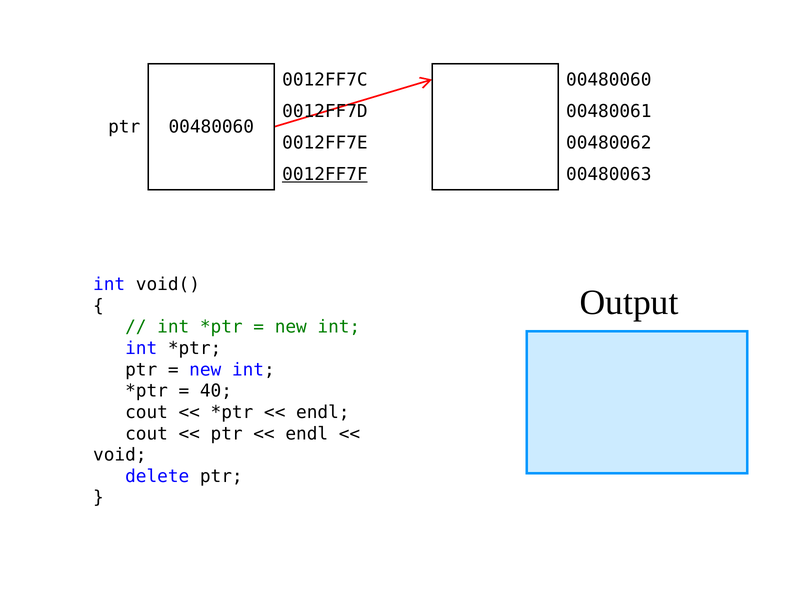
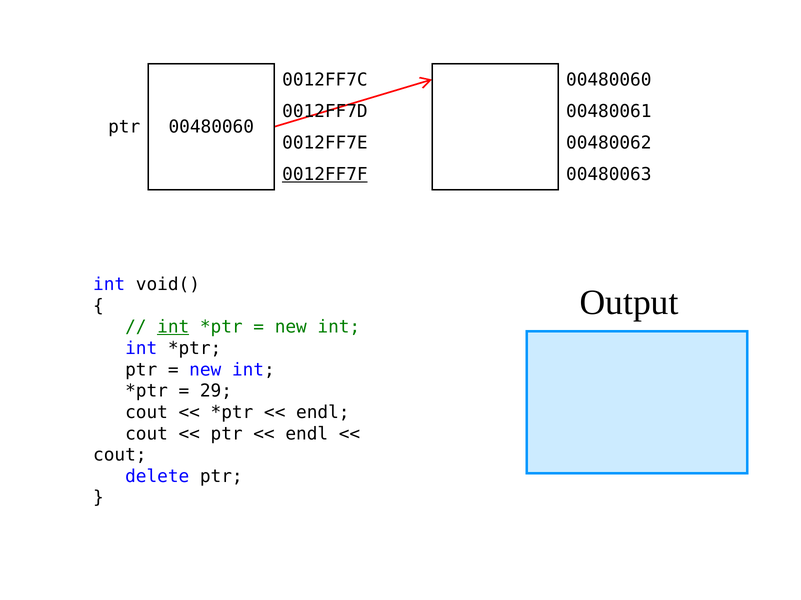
int at (173, 327) underline: none -> present
40: 40 -> 29
void at (120, 456): void -> cout
